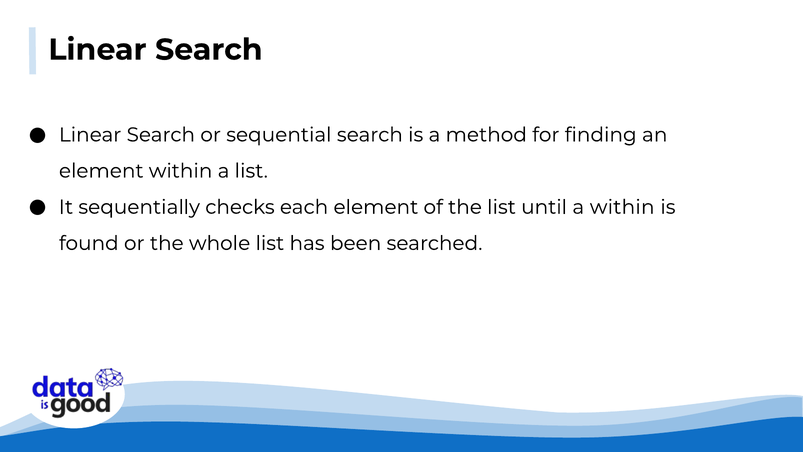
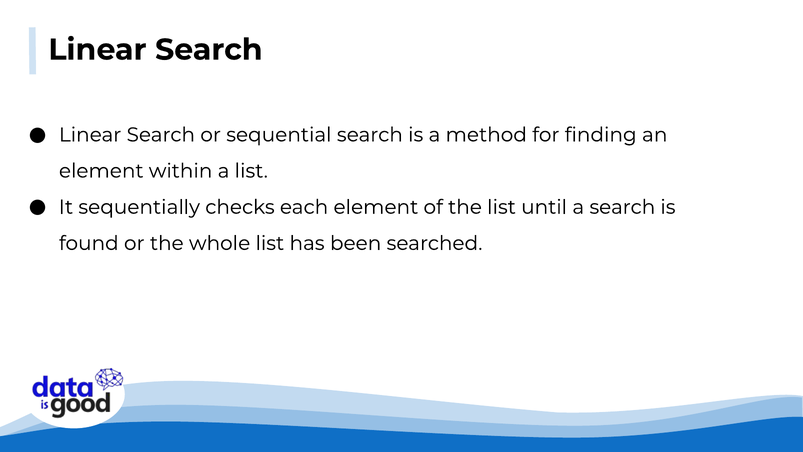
a within: within -> search
